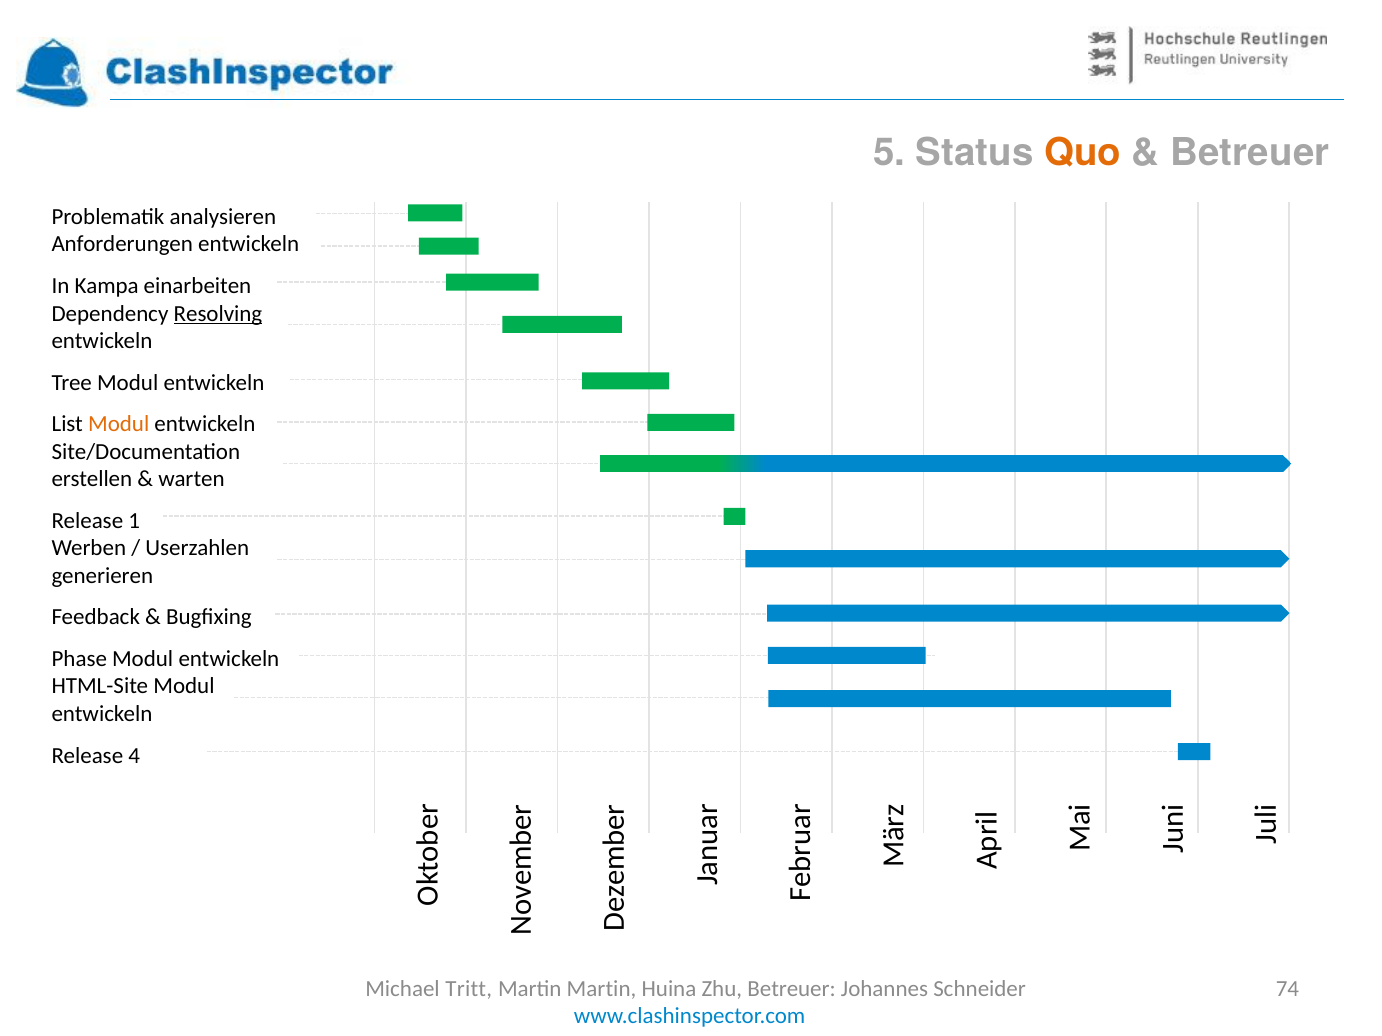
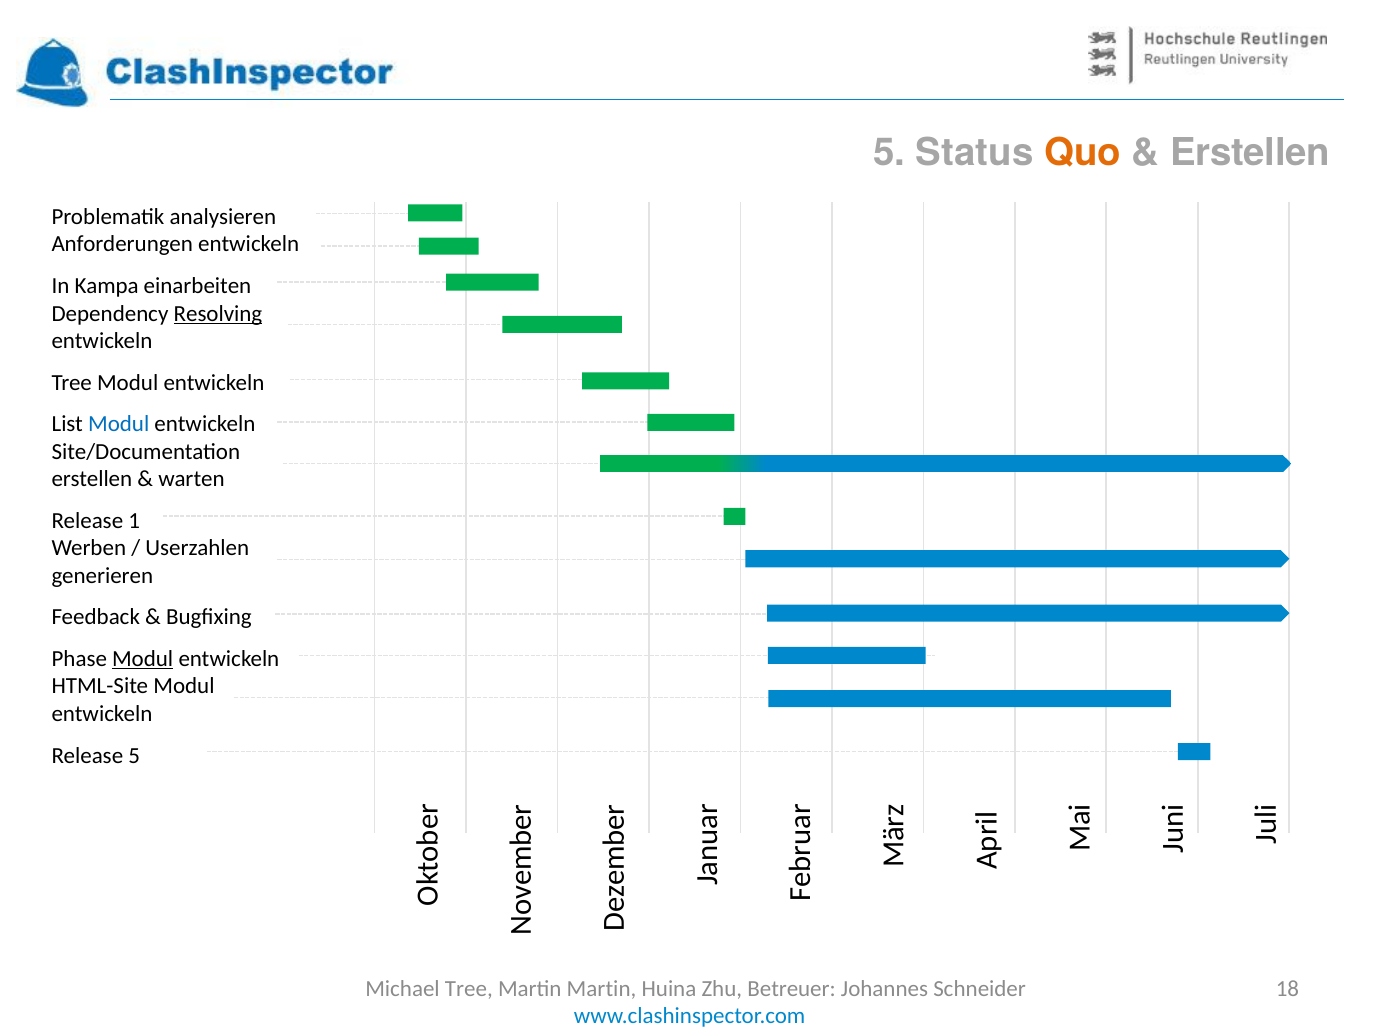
Betreuer at (1250, 153): Betreuer -> Erstellen
Modul at (119, 424) colour: orange -> blue
Modul at (143, 659) underline: none -> present
Release 4: 4 -> 5
Michael Tritt: Tritt -> Tree
74: 74 -> 18
